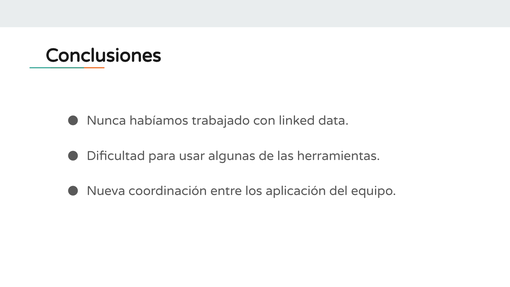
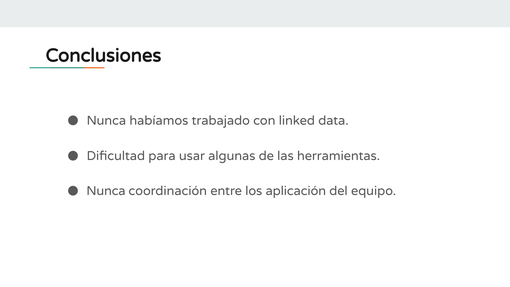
Nueva at (106, 191): Nueva -> Nunca
